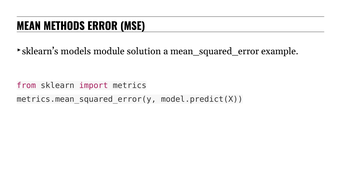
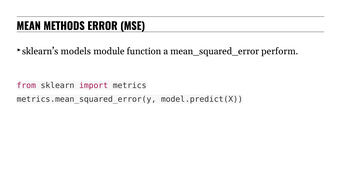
solution: solution -> function
example: example -> perform
